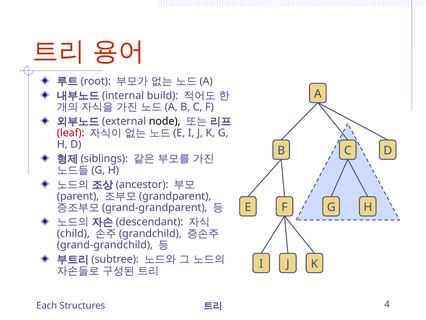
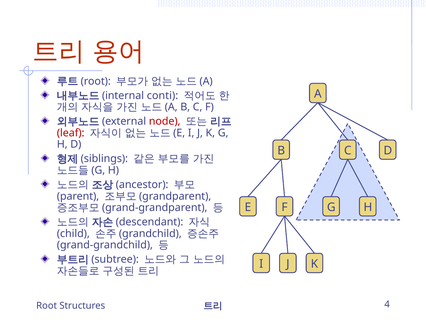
build: build -> conti
node colour: black -> red
Each: Each -> Root
